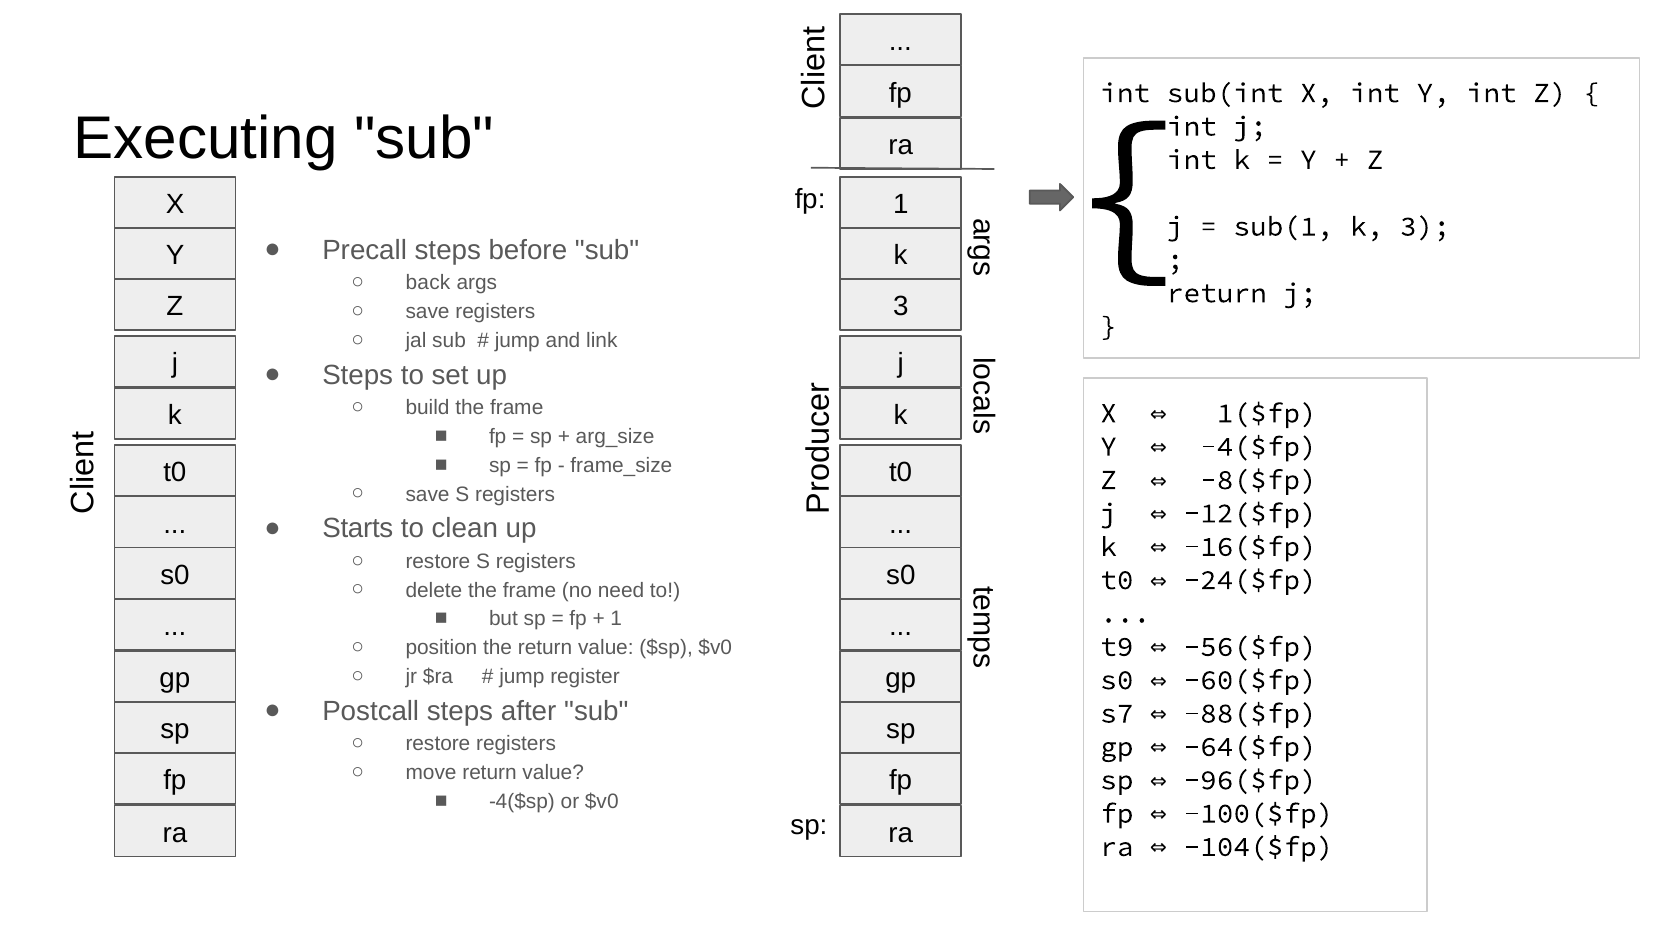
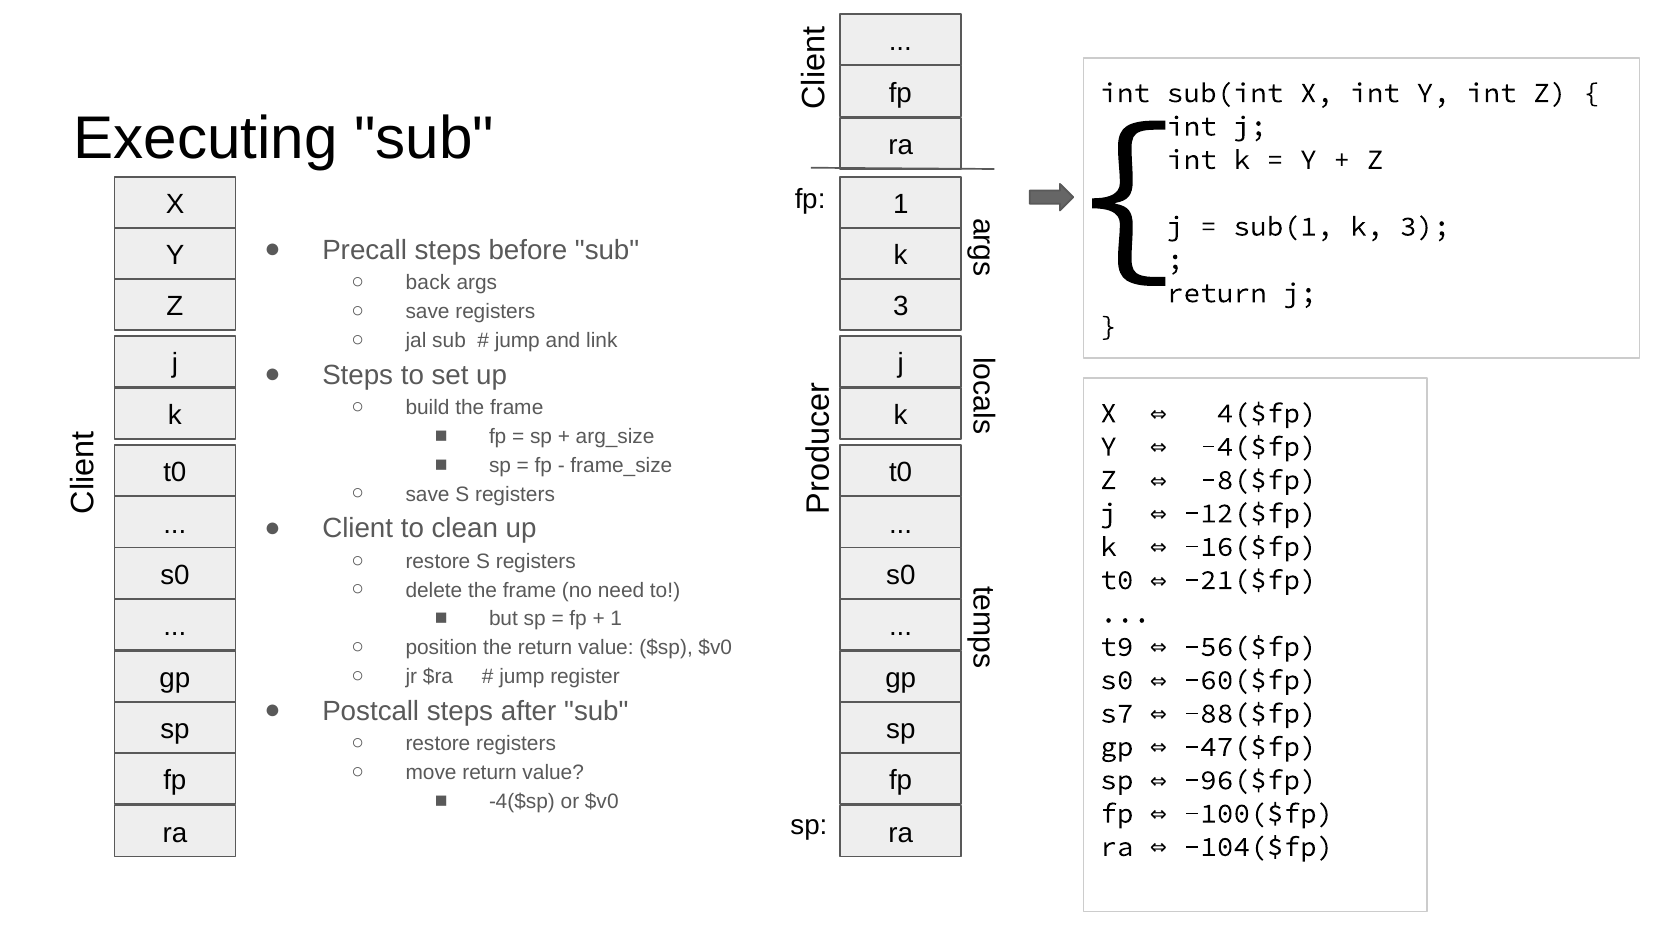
1($fp: 1($fp -> 4($fp
Starts: Starts -> Client
-24($fp: -24($fp -> -21($fp
-64($fp: -64($fp -> -47($fp
